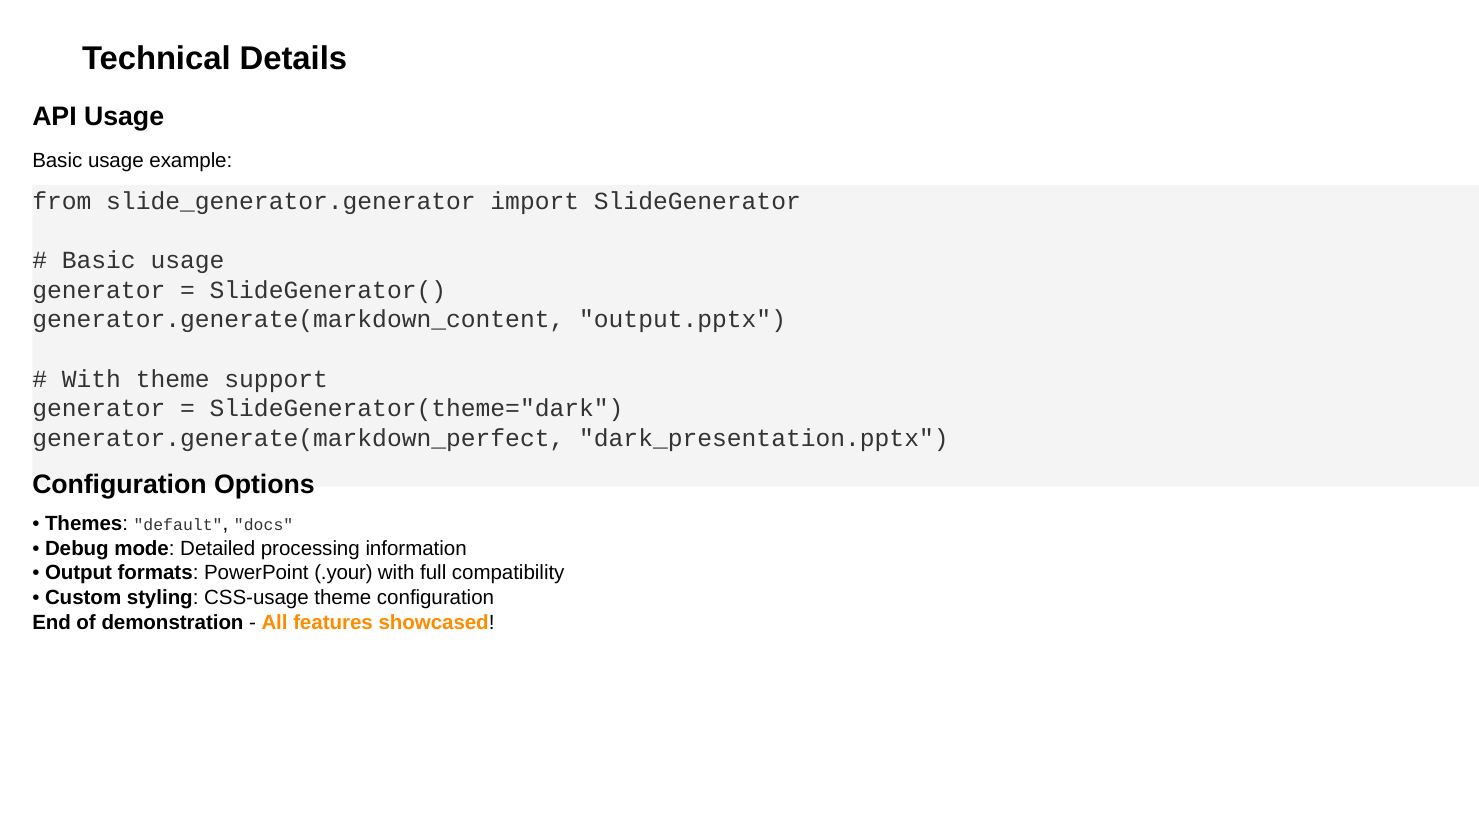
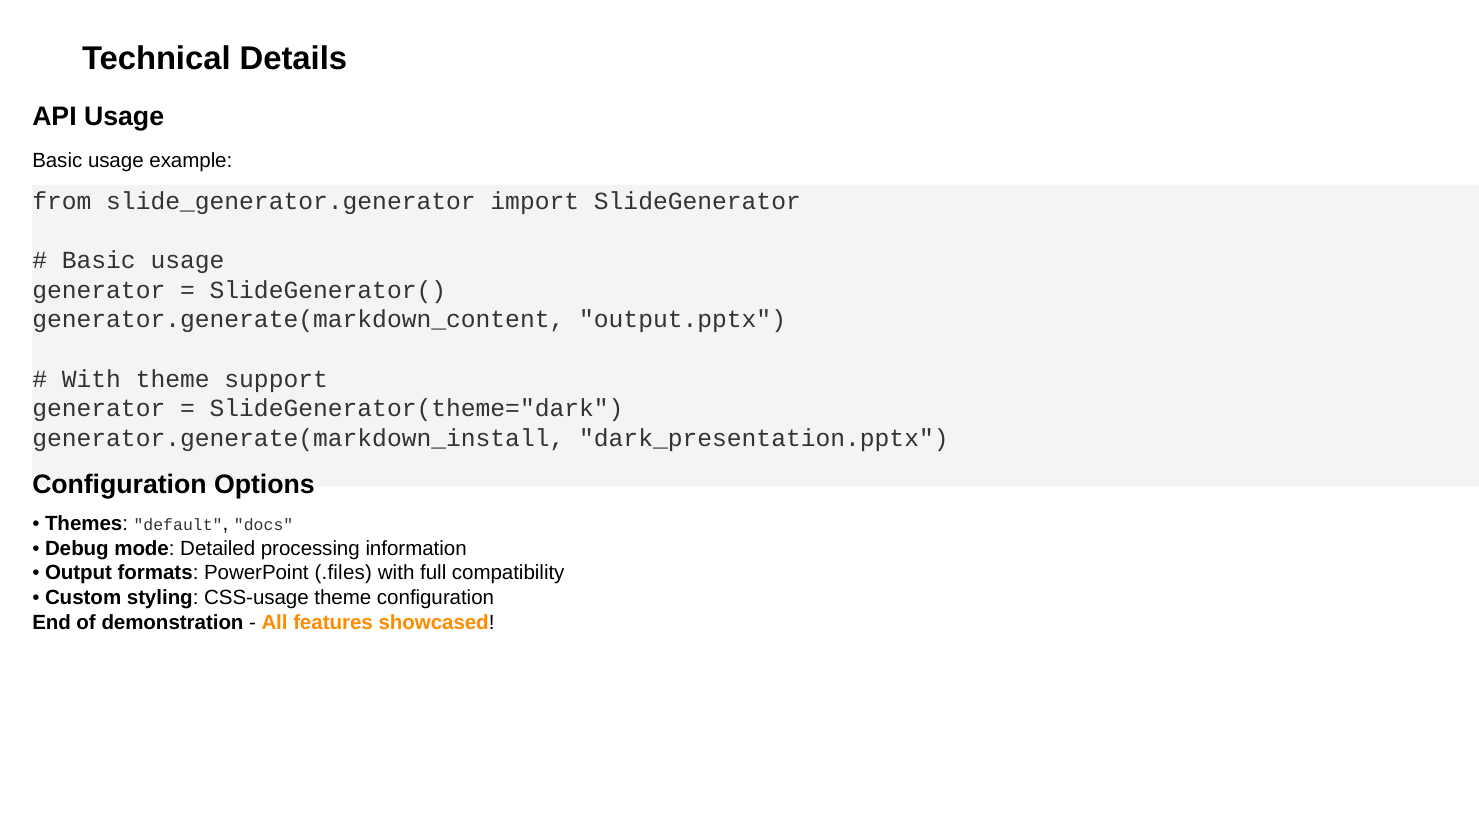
generator.generate(markdown_perfect: generator.generate(markdown_perfect -> generator.generate(markdown_install
.your: .your -> .files
